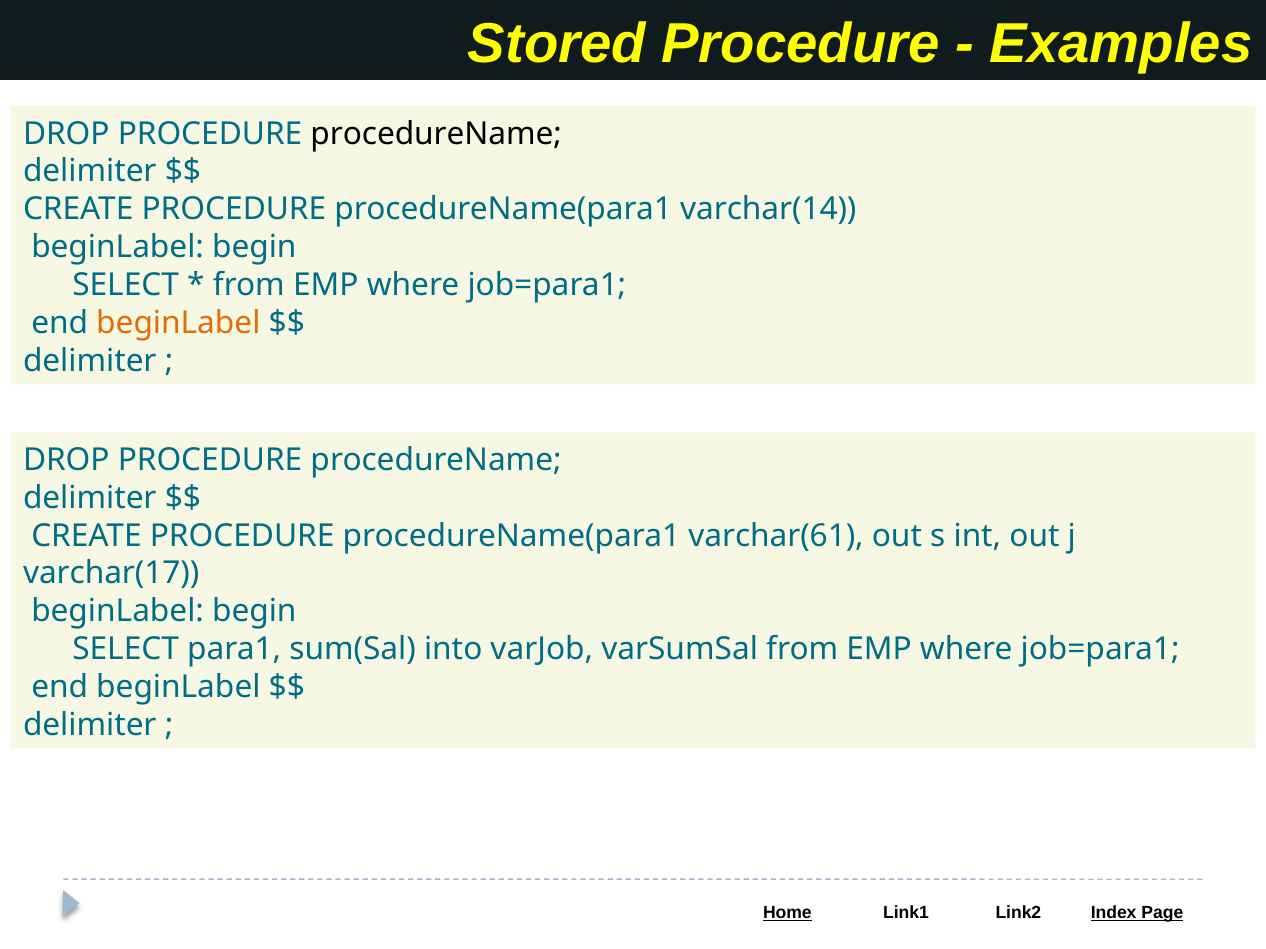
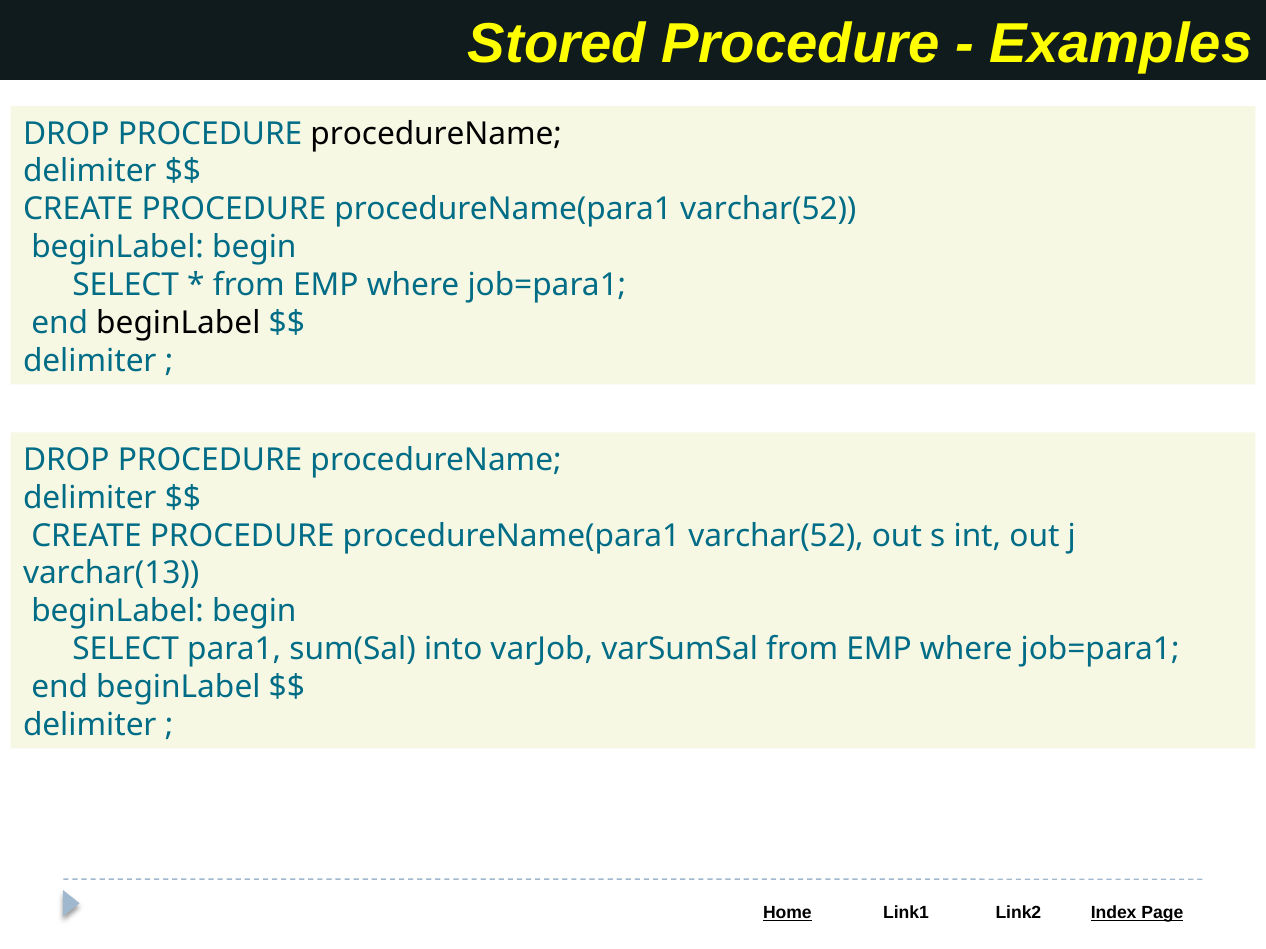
varchar(14 at (768, 210): varchar(14 -> varchar(52
beginLabel at (178, 324) colour: orange -> black
varchar(61 at (776, 536): varchar(61 -> varchar(52
varchar(17: varchar(17 -> varchar(13
